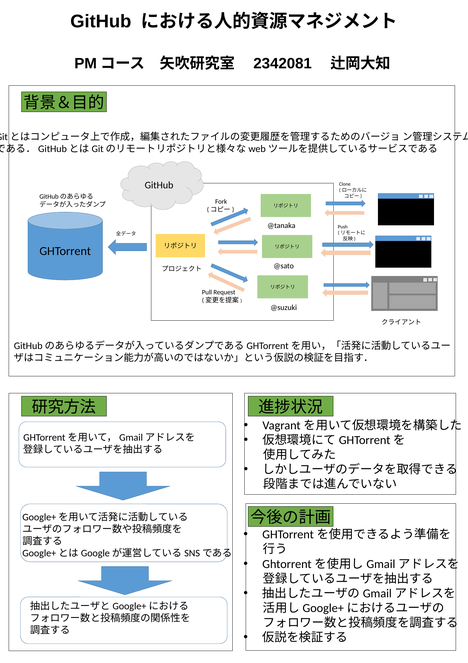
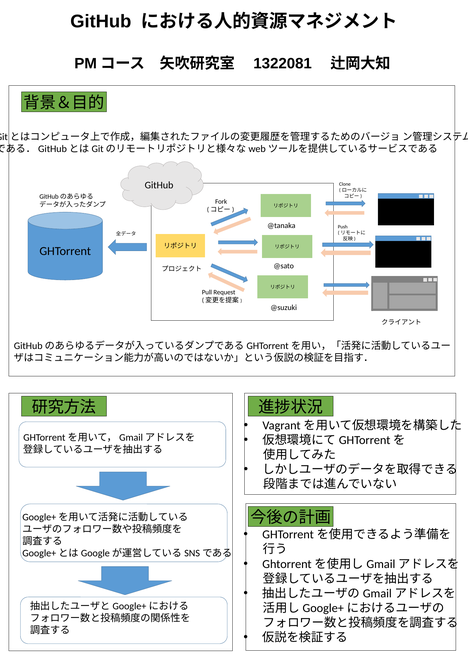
2342081: 2342081 -> 1322081
